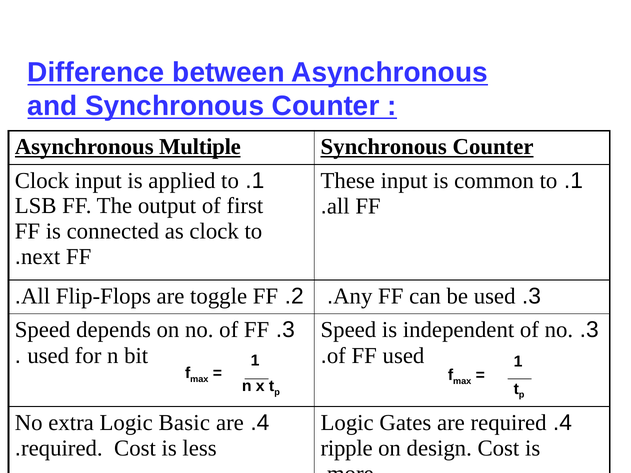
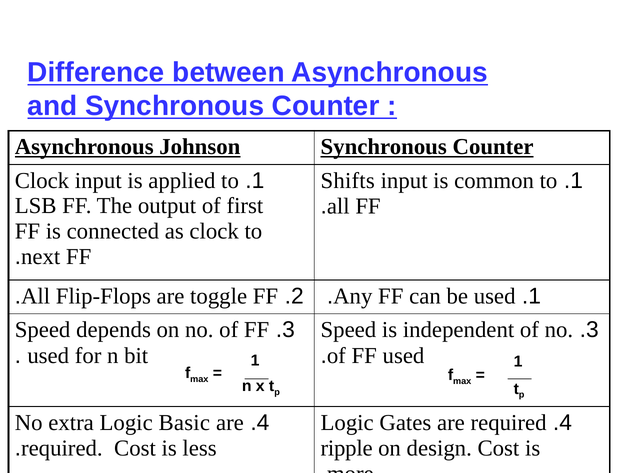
Multiple: Multiple -> Johnson
These: These -> Shifts
3 at (535, 296): 3 -> 1
